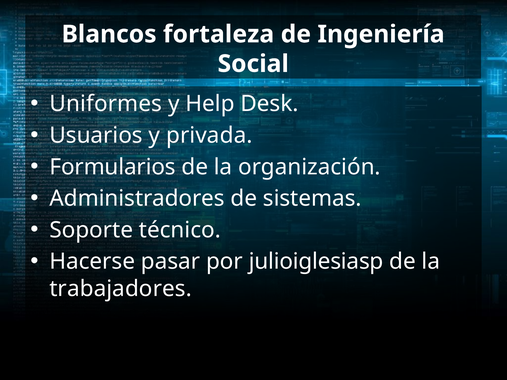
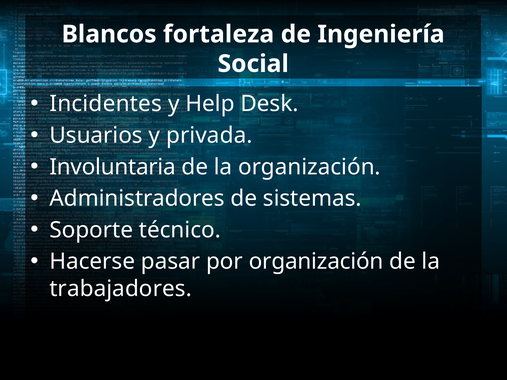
Uniformes: Uniformes -> Incidentes
Formularios: Formularios -> Involuntaria
por julioiglesiasp: julioiglesiasp -> organización
